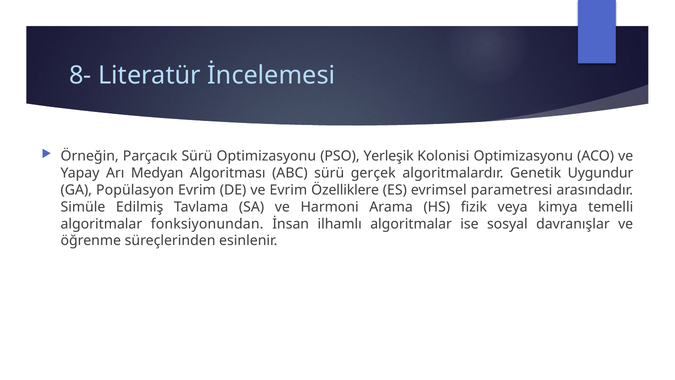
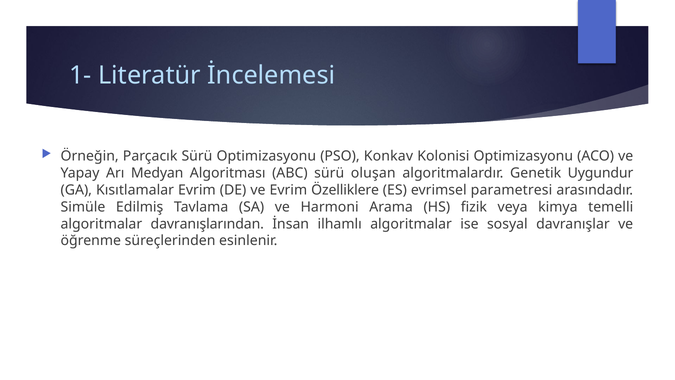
8-: 8- -> 1-
Yerleşik: Yerleşik -> Konkav
gerçek: gerçek -> oluşan
Popülasyon: Popülasyon -> Kısıtlamalar
fonksiyonundan: fonksiyonundan -> davranışlarından
